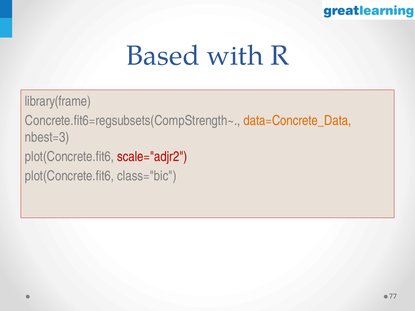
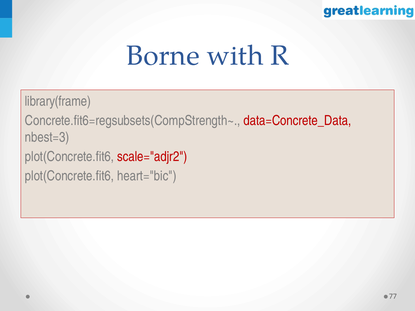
Based: Based -> Borne
data=Concrete_Data colour: orange -> red
class="bic: class="bic -> heart="bic
